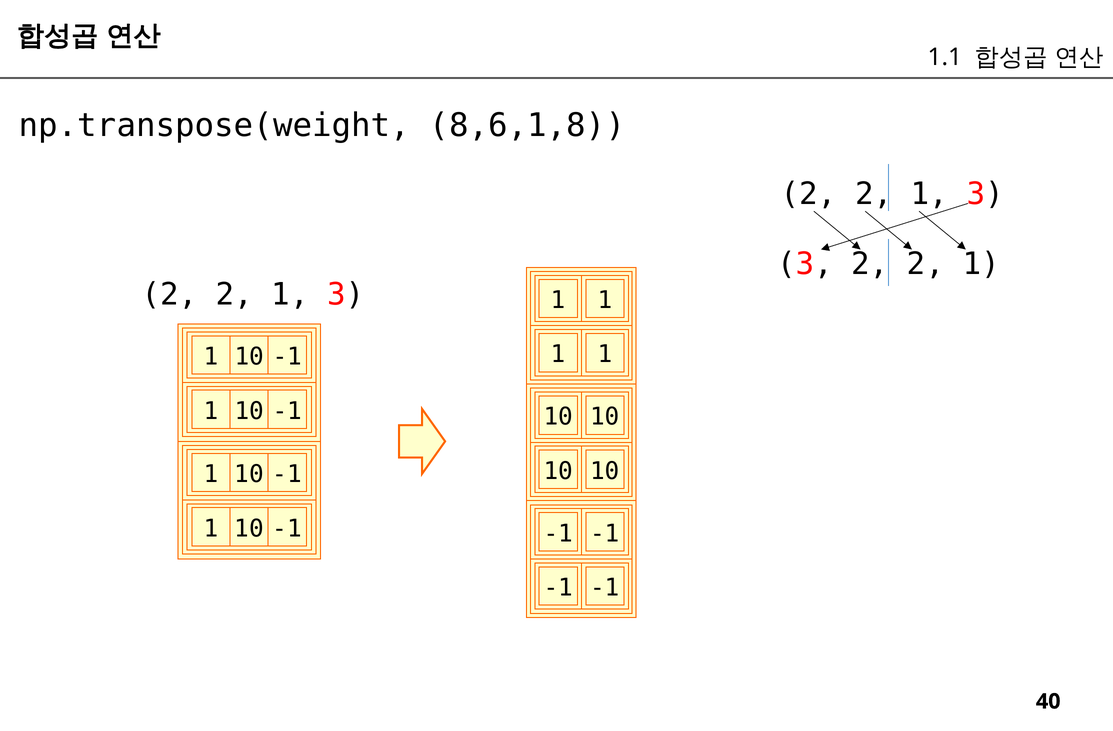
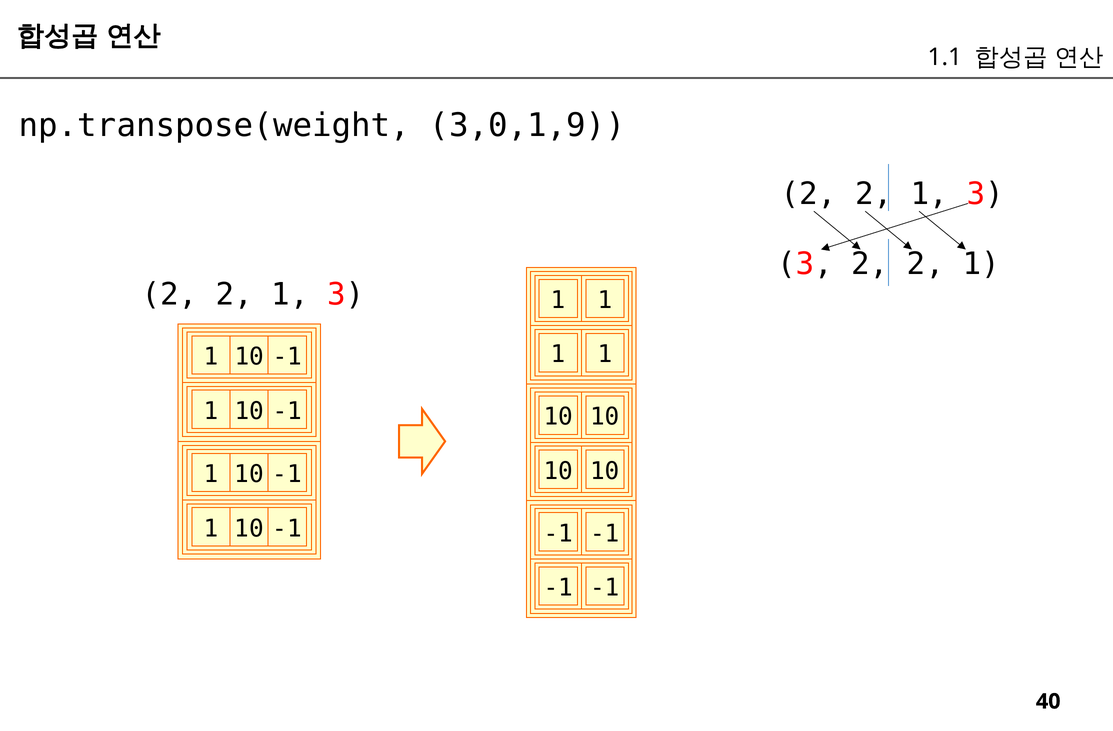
8,6,1,8: 8,6,1,8 -> 3,0,1,9
